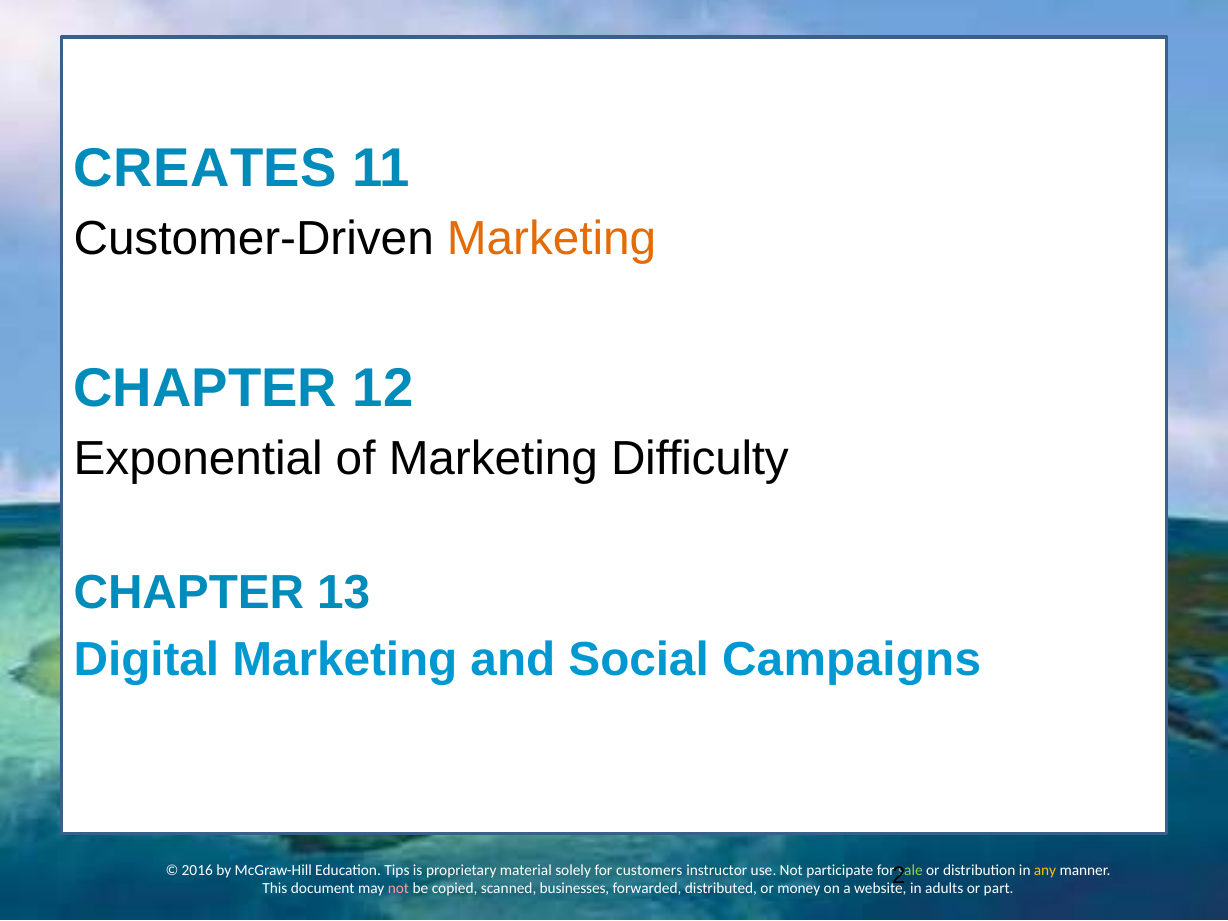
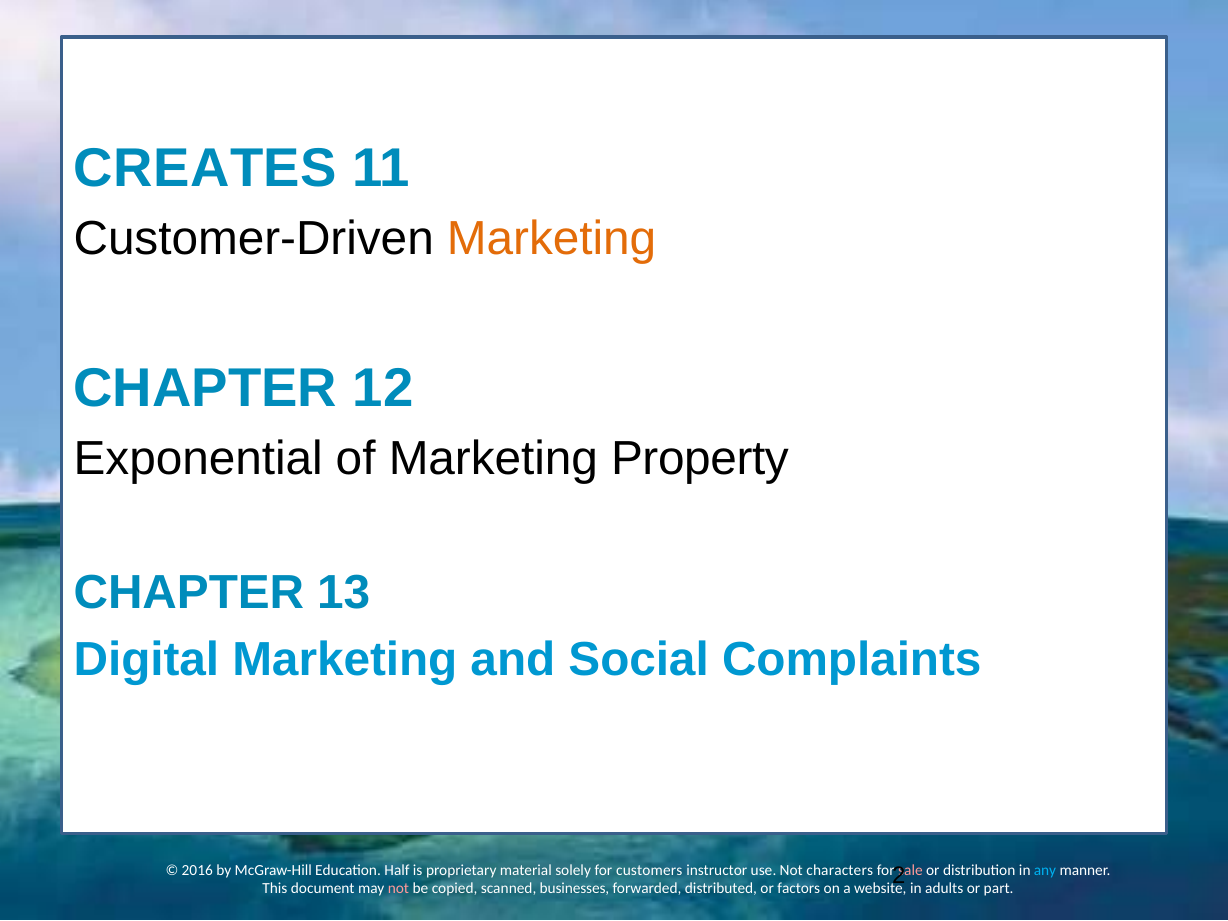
Difficulty: Difficulty -> Property
Campaigns: Campaigns -> Complaints
Tips: Tips -> Half
participate: participate -> characters
sale colour: light green -> pink
any colour: yellow -> light blue
money: money -> factors
